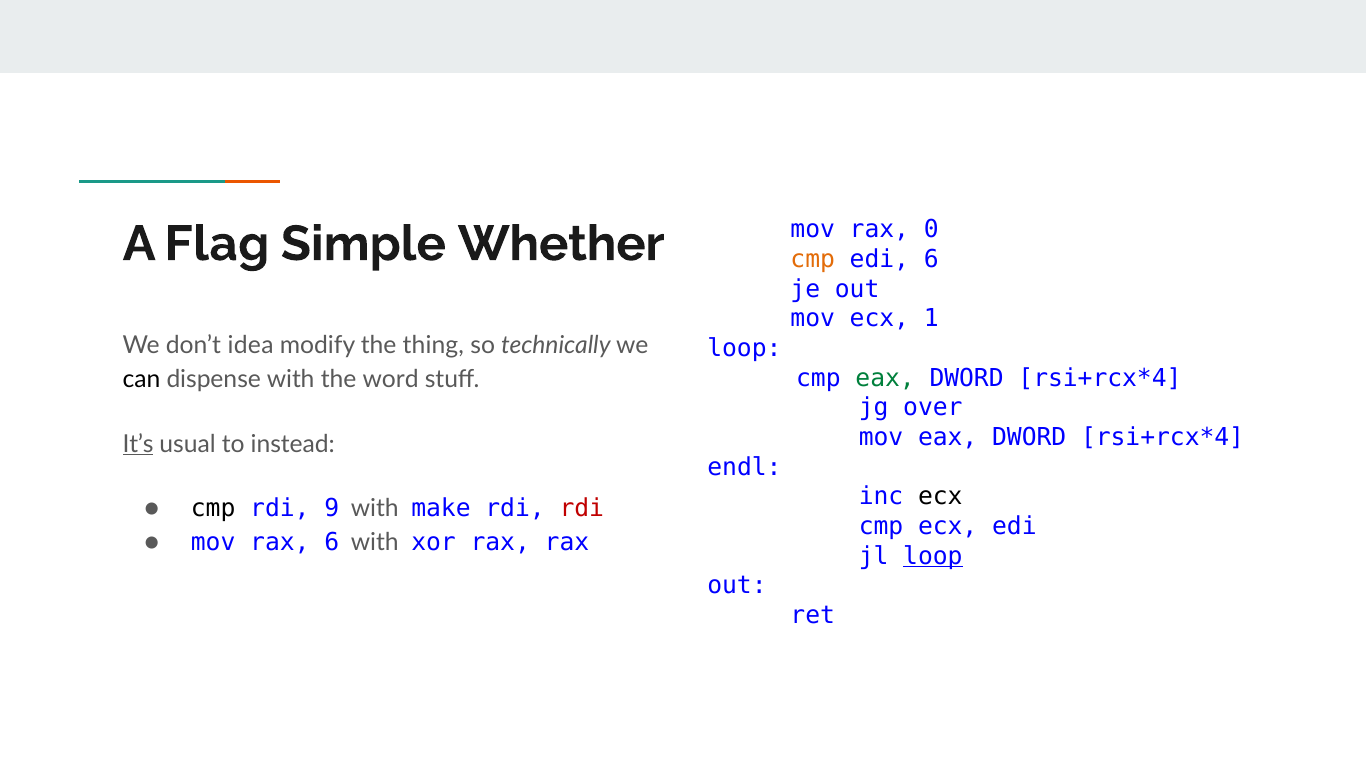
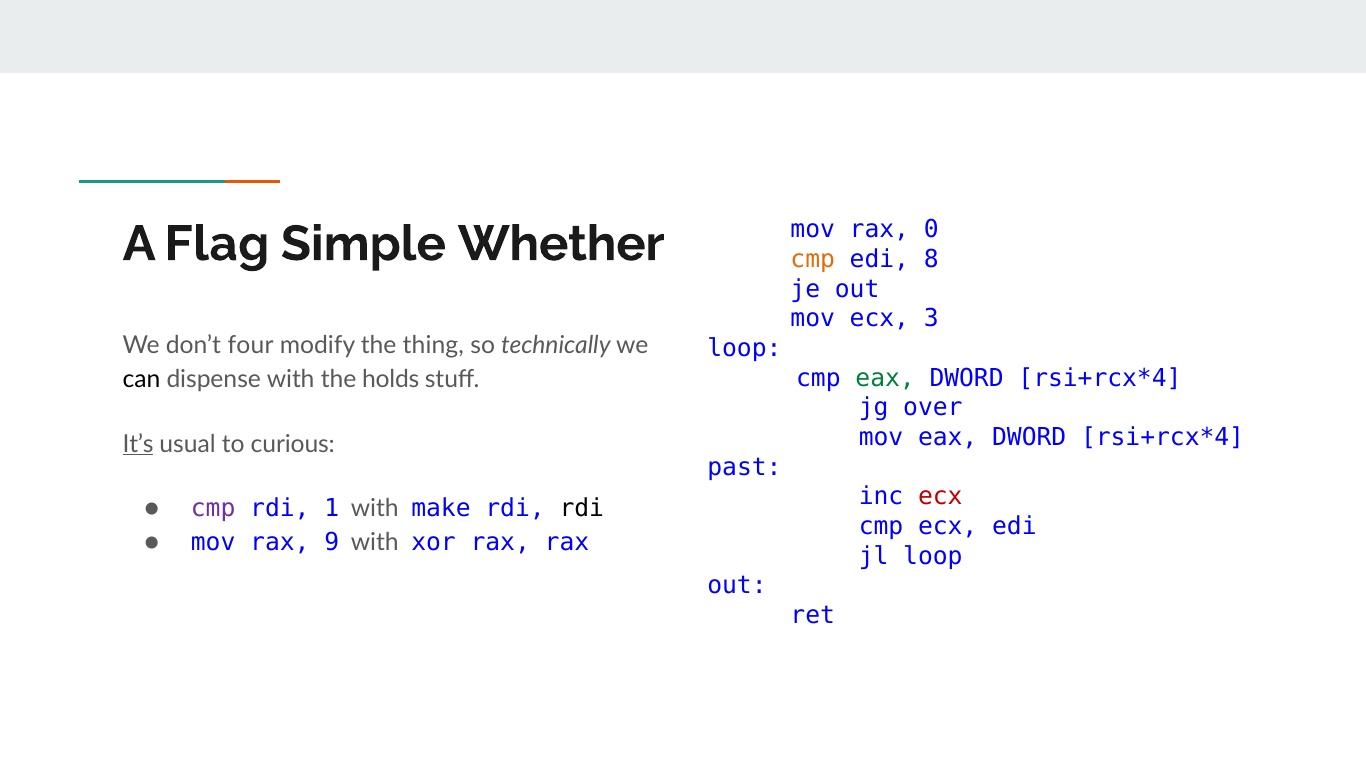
edi 6: 6 -> 8
1: 1 -> 3
idea: idea -> four
word: word -> holds
instead: instead -> curious
endl: endl -> past
ecx at (940, 496) colour: black -> red
cmp at (213, 508) colour: black -> purple
9: 9 -> 1
rdi at (582, 508) colour: red -> black
rax 6: 6 -> 9
loop at (933, 556) underline: present -> none
